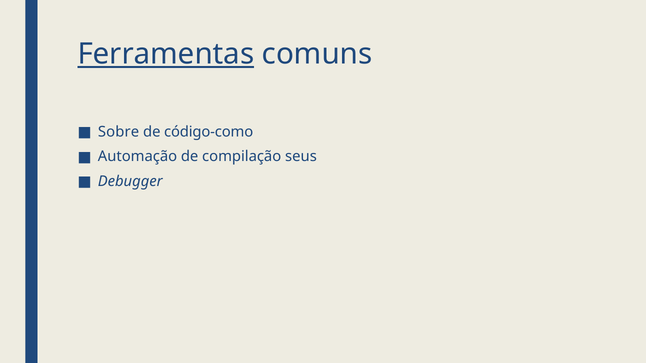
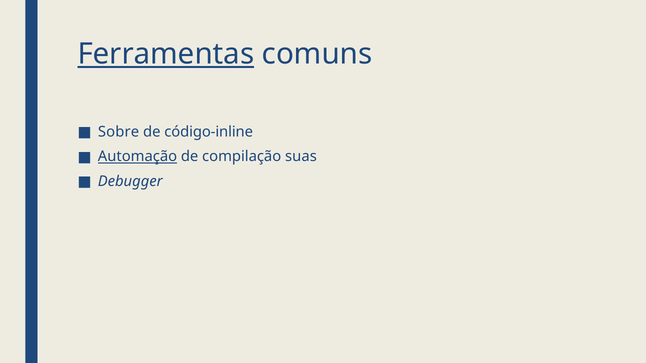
código-como: código-como -> código-inline
Automação underline: none -> present
seus: seus -> suas
